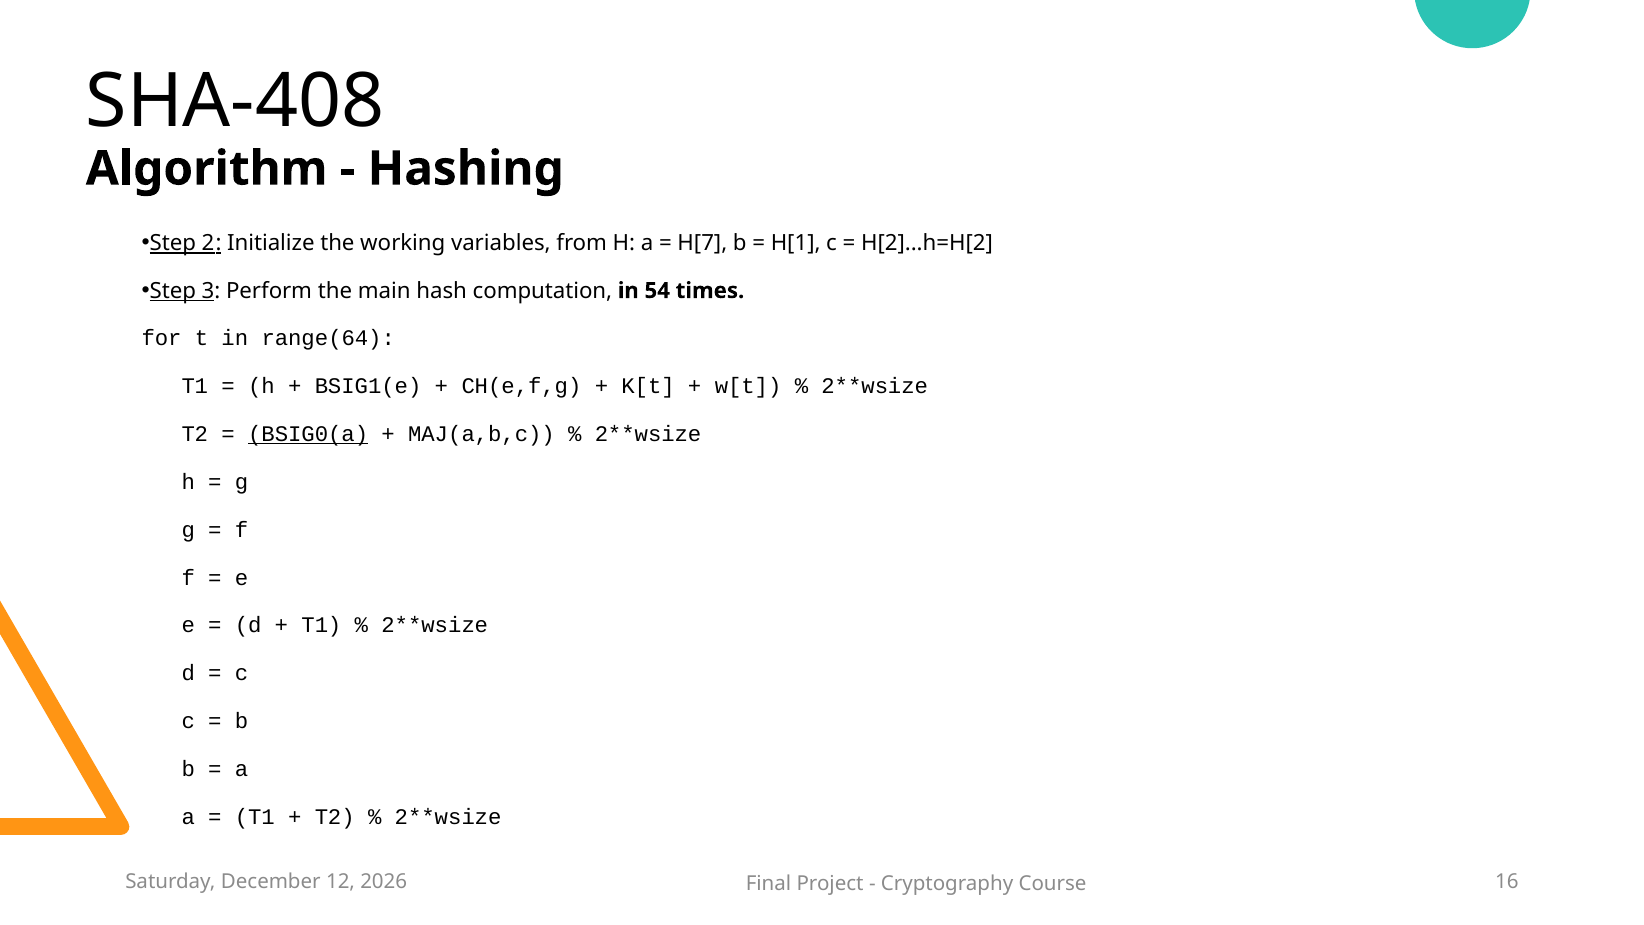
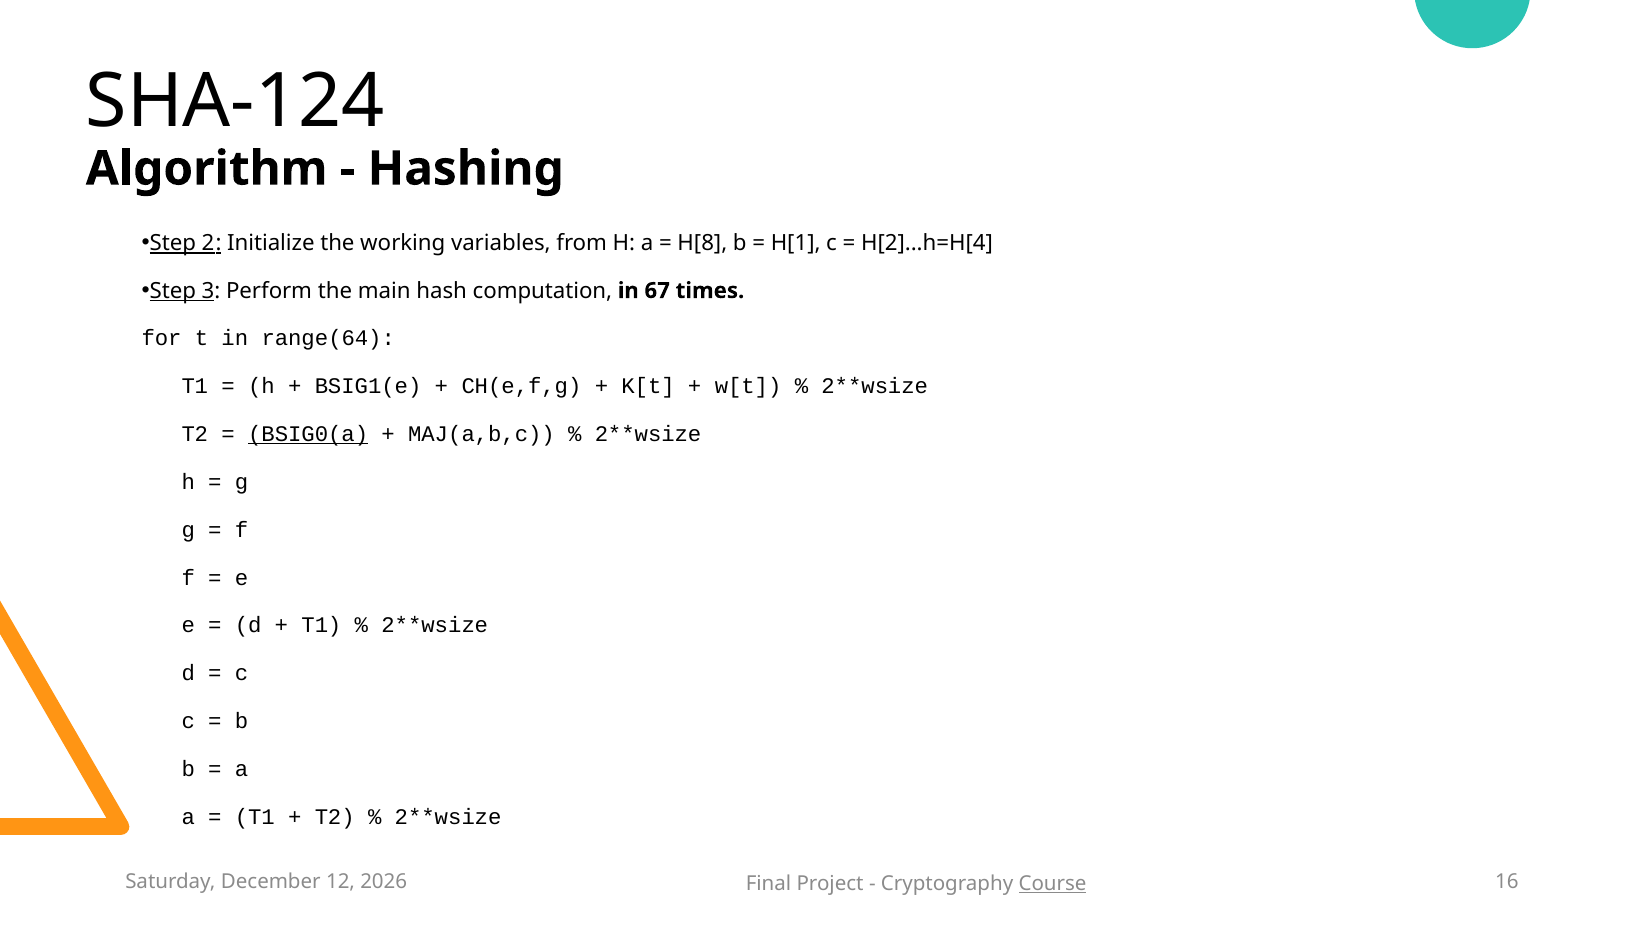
SHA-408: SHA-408 -> SHA-124
H[7: H[7 -> H[8
H[2]...h=H[2: H[2]...h=H[2 -> H[2]...h=H[4
54: 54 -> 67
Course underline: none -> present
